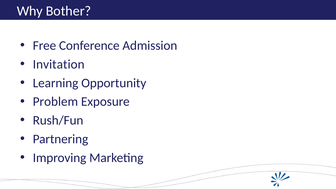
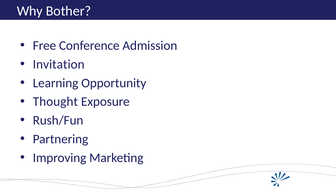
Problem: Problem -> Thought
